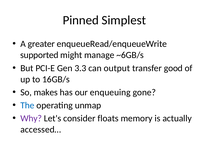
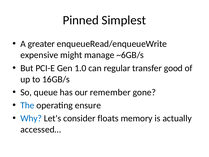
supported: supported -> expensive
3.3: 3.3 -> 1.0
output: output -> regular
makes: makes -> queue
enqueuing: enqueuing -> remember
unmap: unmap -> ensure
Why colour: purple -> blue
